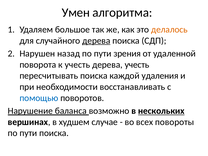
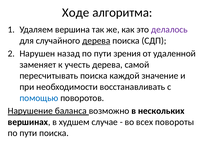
Умен: Умен -> Ходе
большое: большое -> вершина
делалось colour: orange -> purple
поворота: поворота -> заменяет
дерева учесть: учесть -> самой
удаления: удаления -> значение
нескольких underline: present -> none
